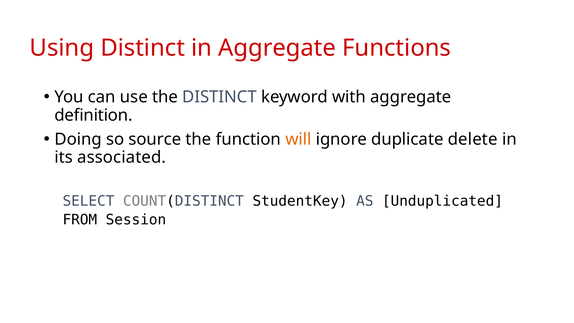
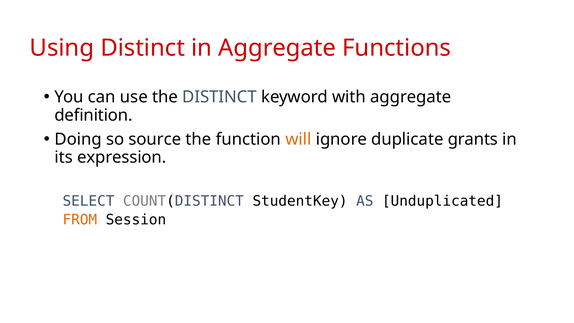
delete: delete -> grants
associated: associated -> expression
FROM colour: black -> orange
